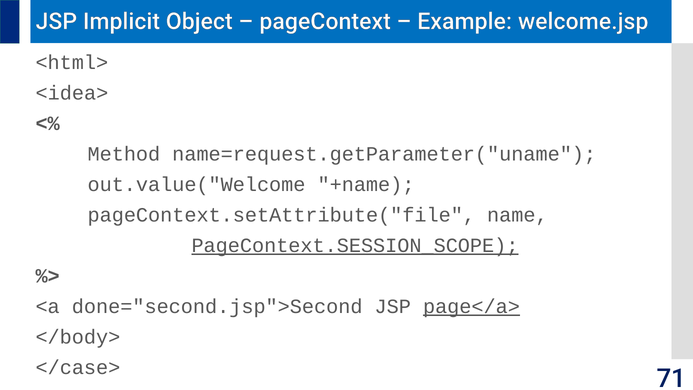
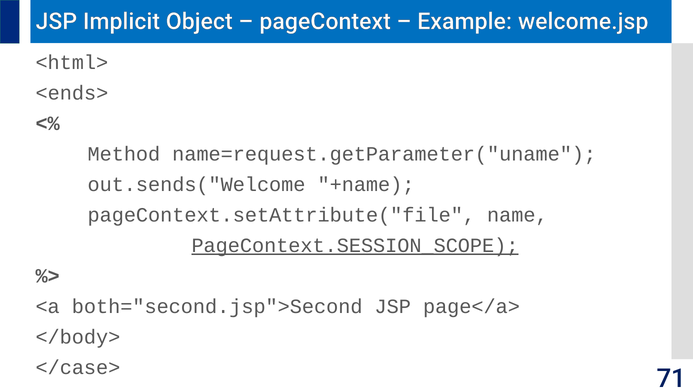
<idea>: <idea> -> <ends>
out.value("Welcome: out.value("Welcome -> out.sends("Welcome
done="second.jsp">Second: done="second.jsp">Second -> both="second.jsp">Second
page</a> underline: present -> none
